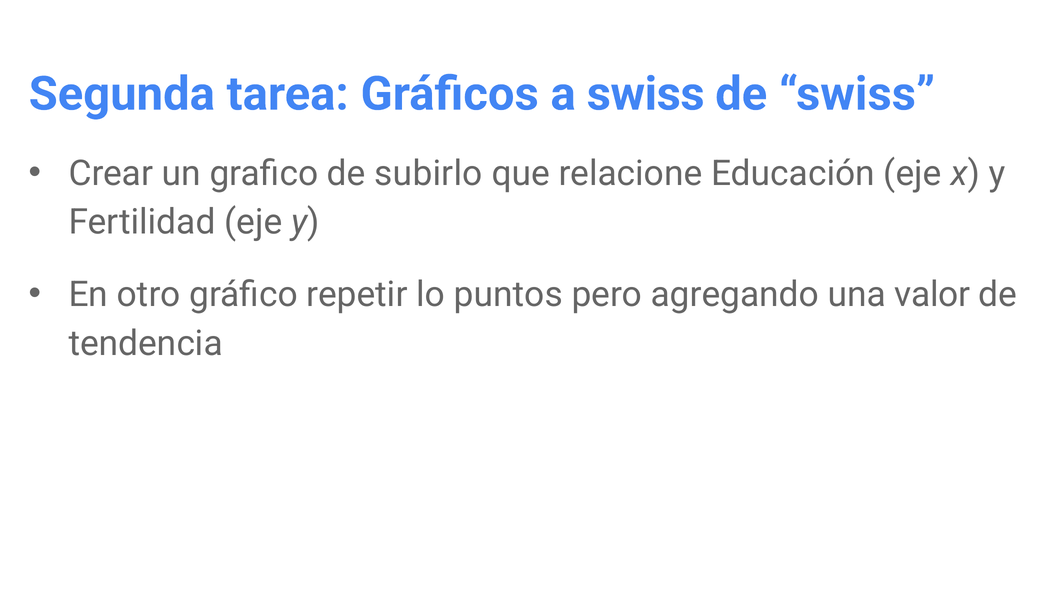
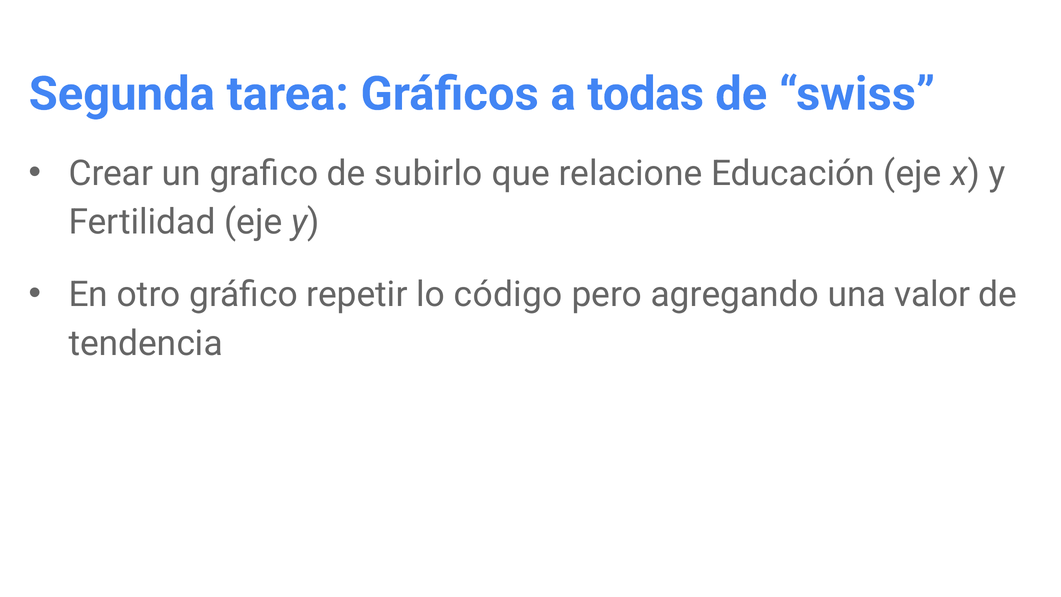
a swiss: swiss -> todas
puntos: puntos -> código
